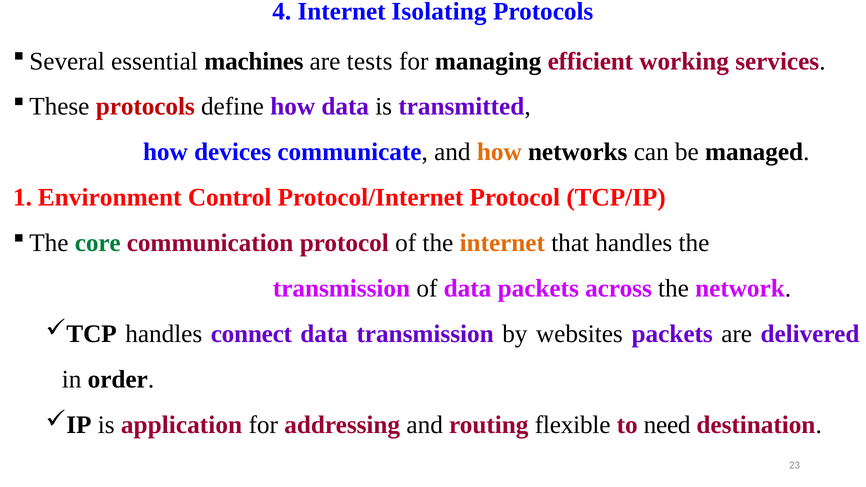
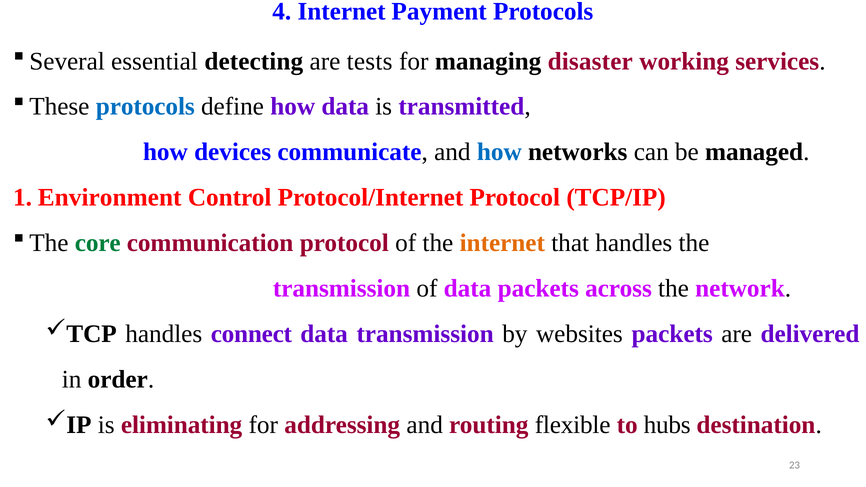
Isolating: Isolating -> Payment
machines: machines -> detecting
efficient: efficient -> disaster
protocols at (145, 107) colour: red -> blue
how at (499, 152) colour: orange -> blue
application: application -> eliminating
need: need -> hubs
